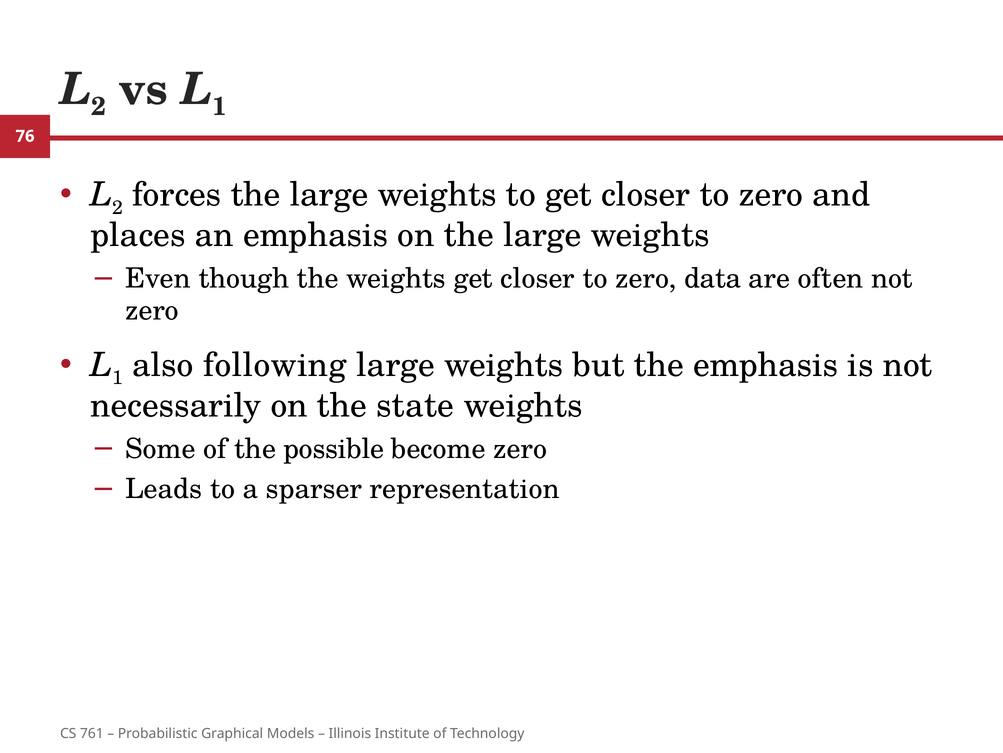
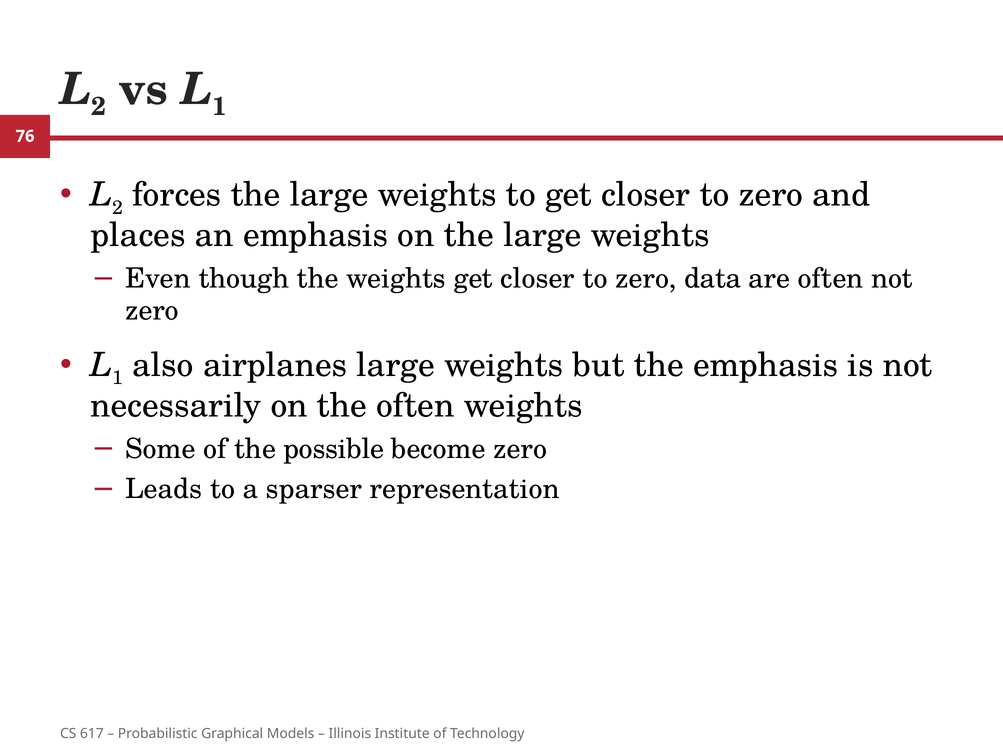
following: following -> airplanes
the state: state -> often
761: 761 -> 617
